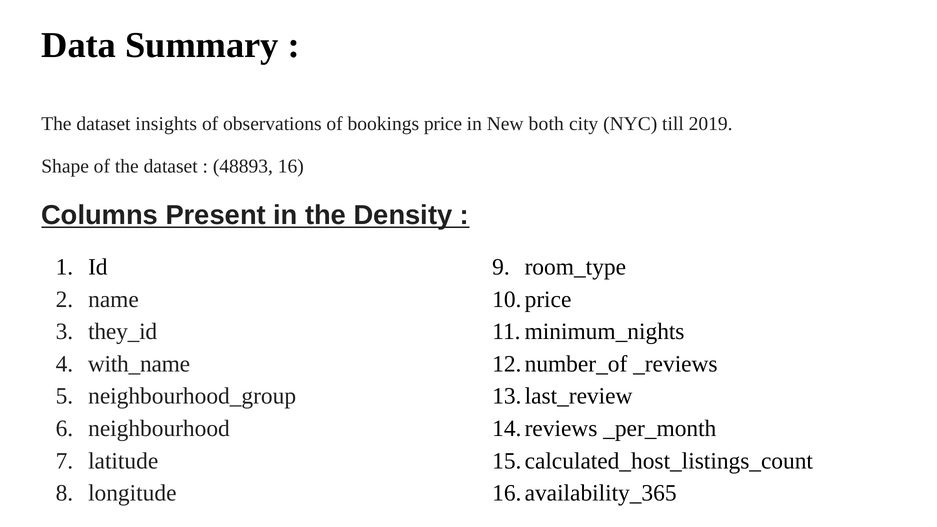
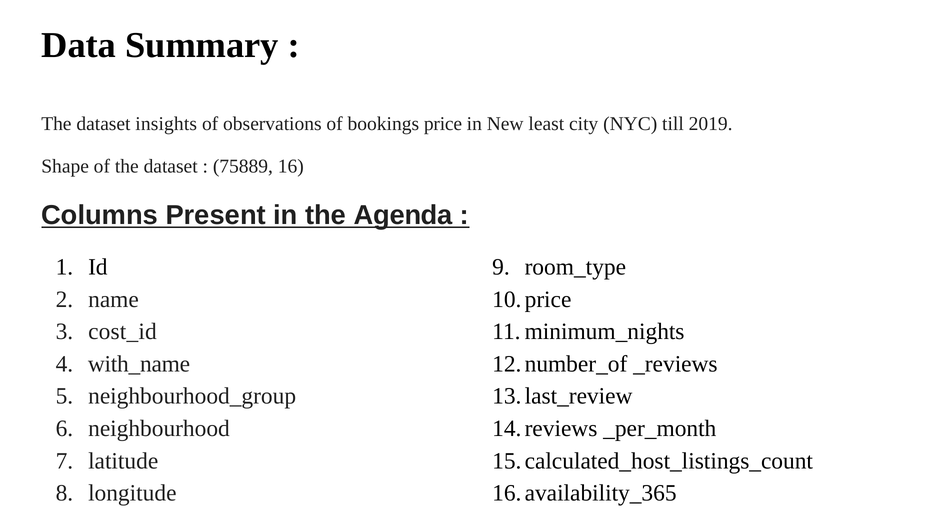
both: both -> least
48893: 48893 -> 75889
Density: Density -> Agenda
they_id: they_id -> cost_id
